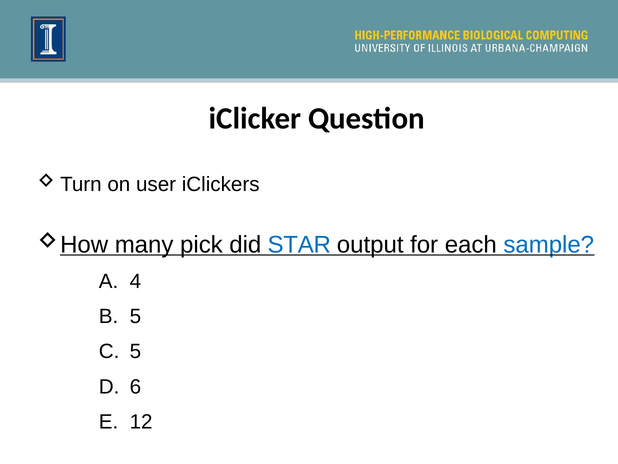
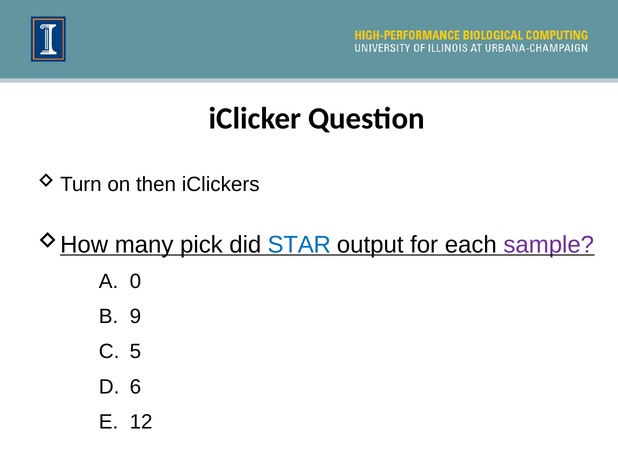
user: user -> then
sample colour: blue -> purple
4: 4 -> 0
5 at (135, 316): 5 -> 9
